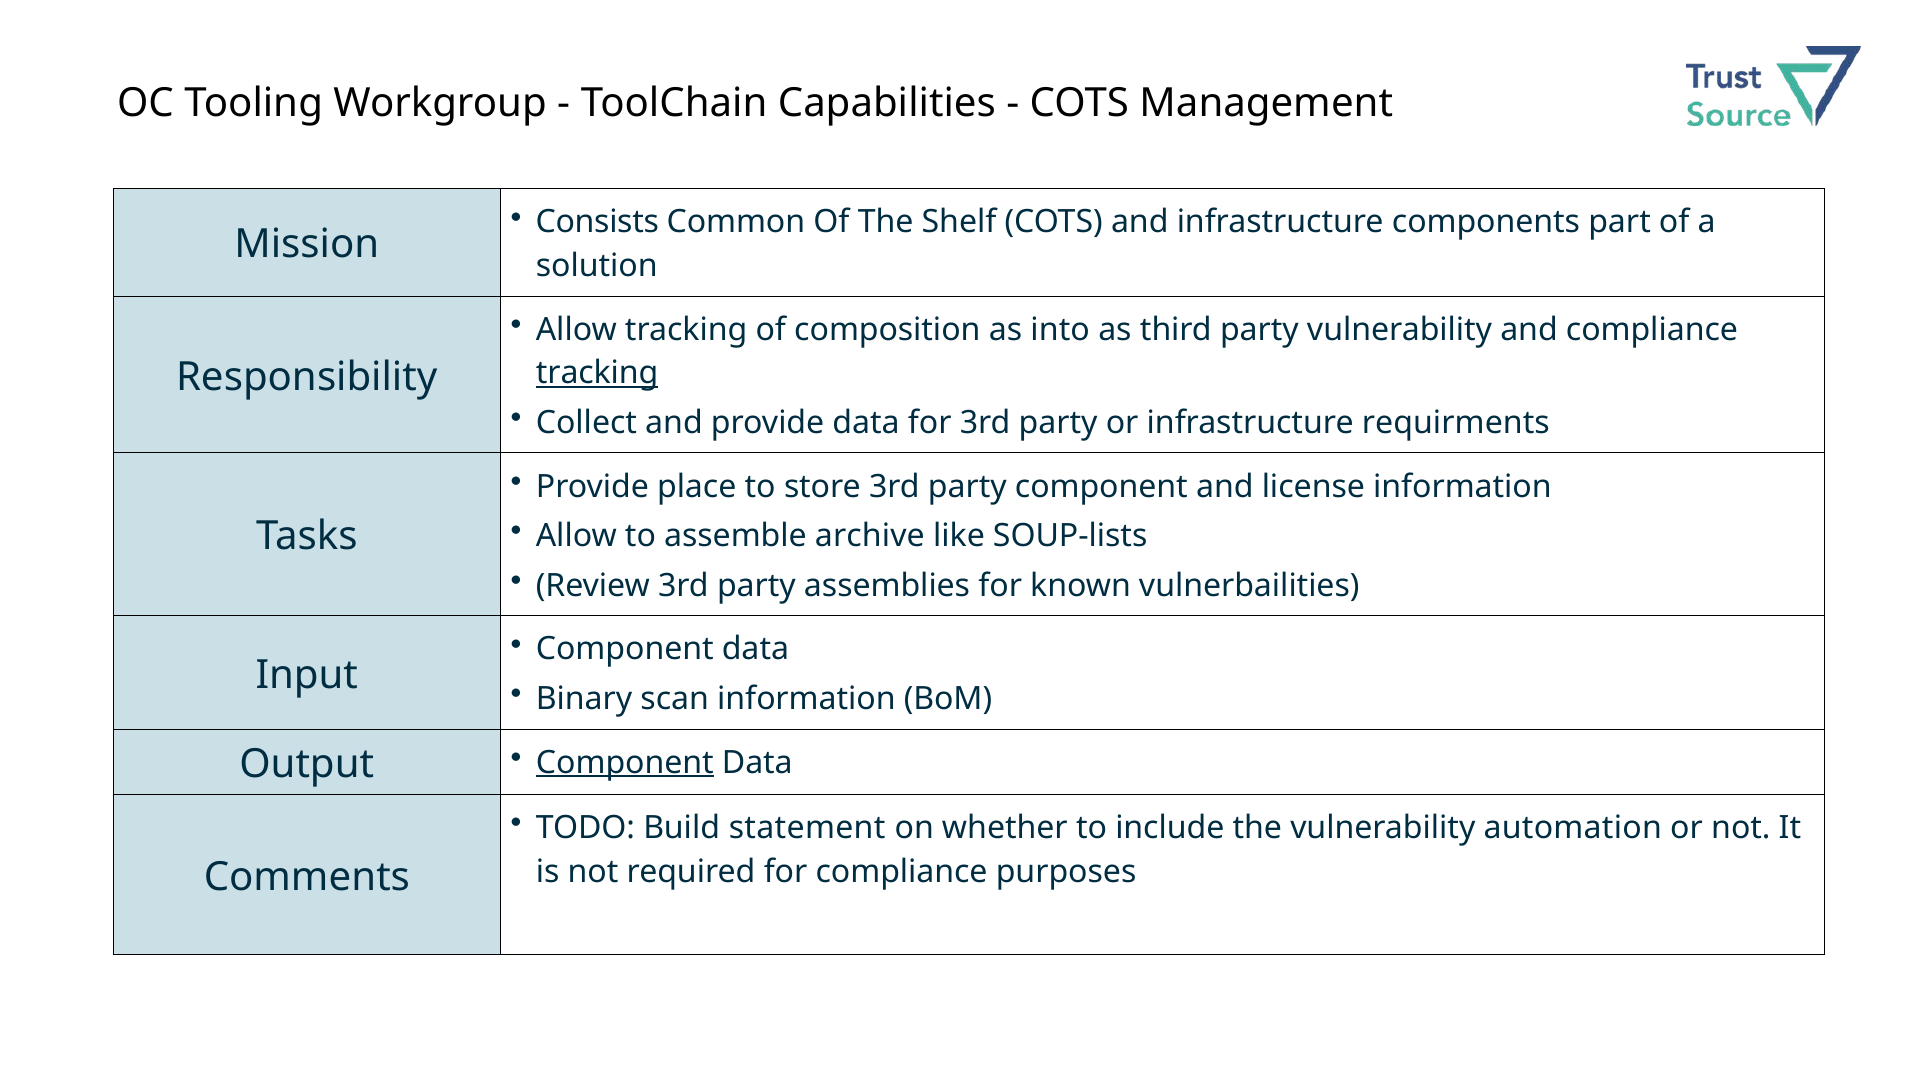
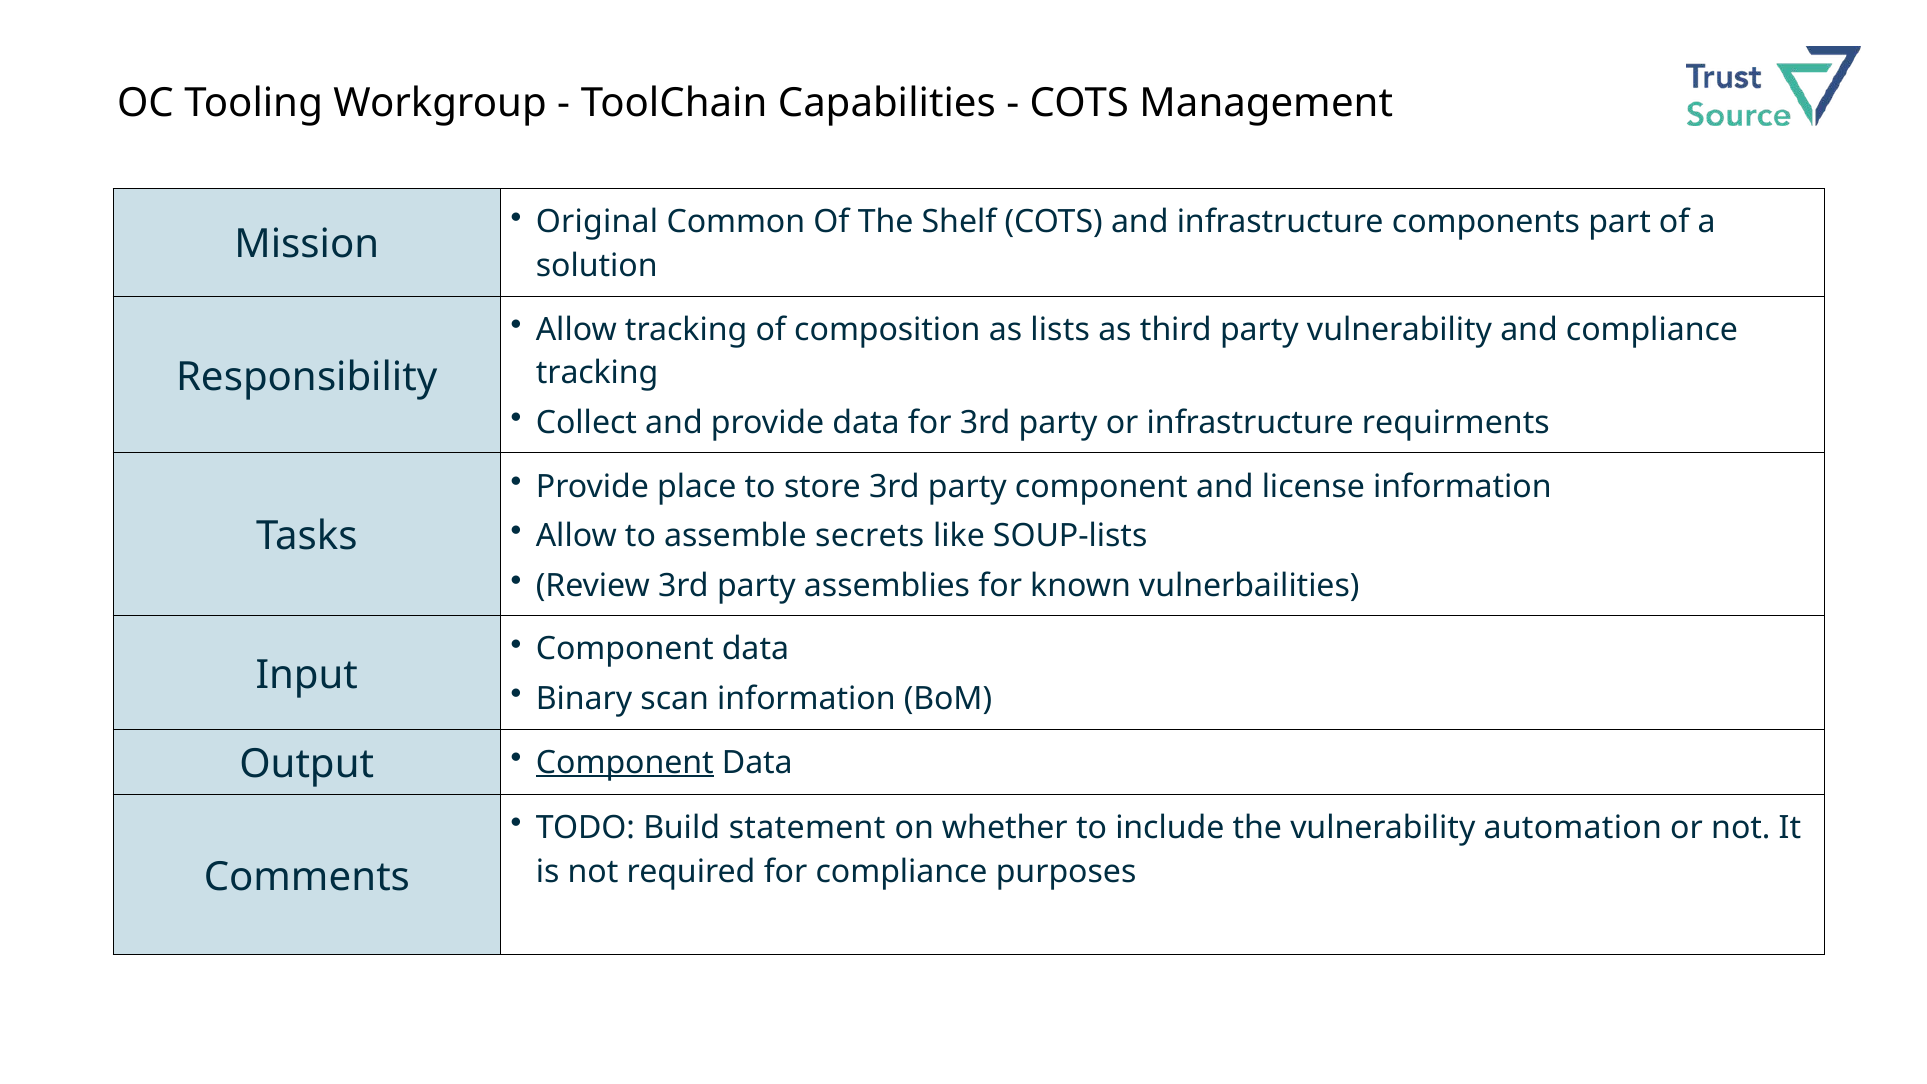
Consists: Consists -> Original
into: into -> lists
tracking at (597, 373) underline: present -> none
archive: archive -> secrets
